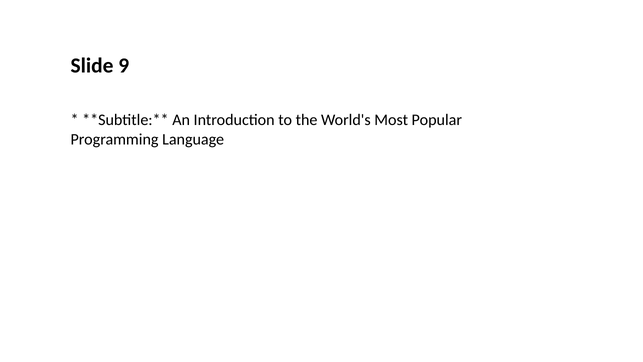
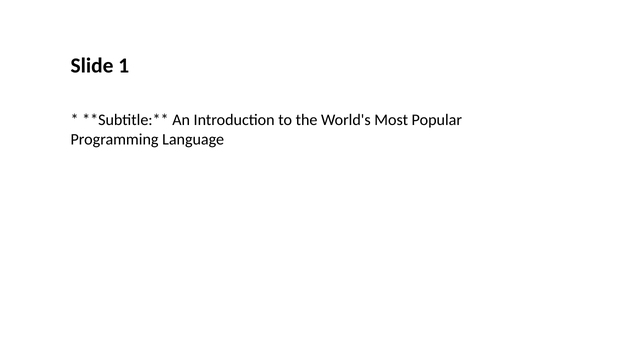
9: 9 -> 1
